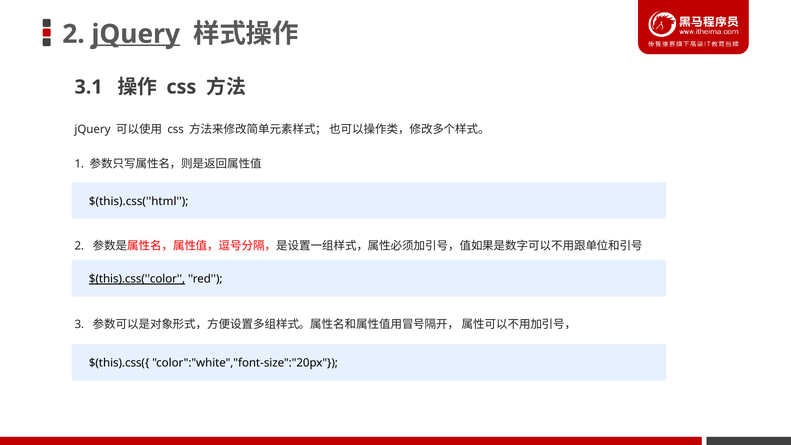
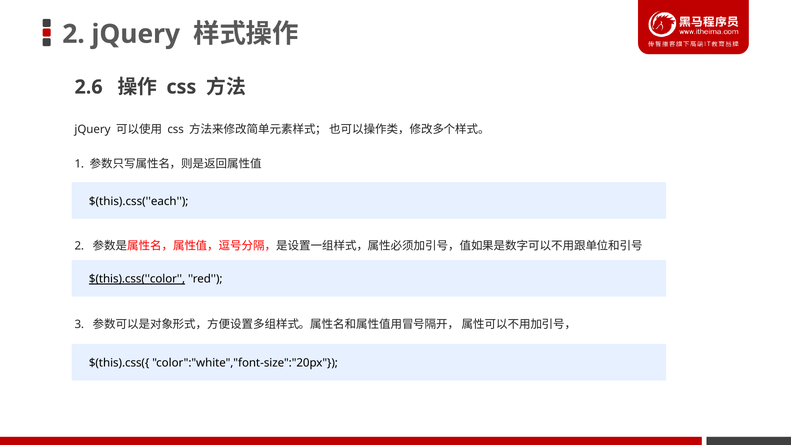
jQuery at (136, 34) underline: present -> none
3.1: 3.1 -> 2.6
$(this).css(''html: $(this).css(''html -> $(this).css(''each
